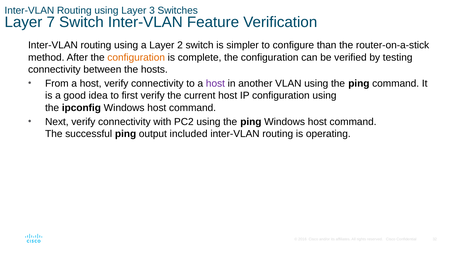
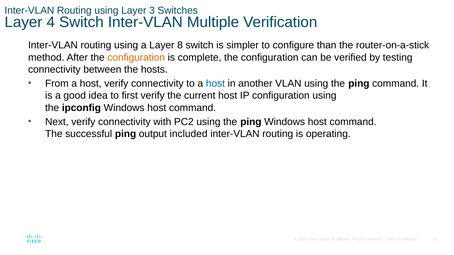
7: 7 -> 4
Feature: Feature -> Multiple
2: 2 -> 8
host at (215, 84) colour: purple -> blue
